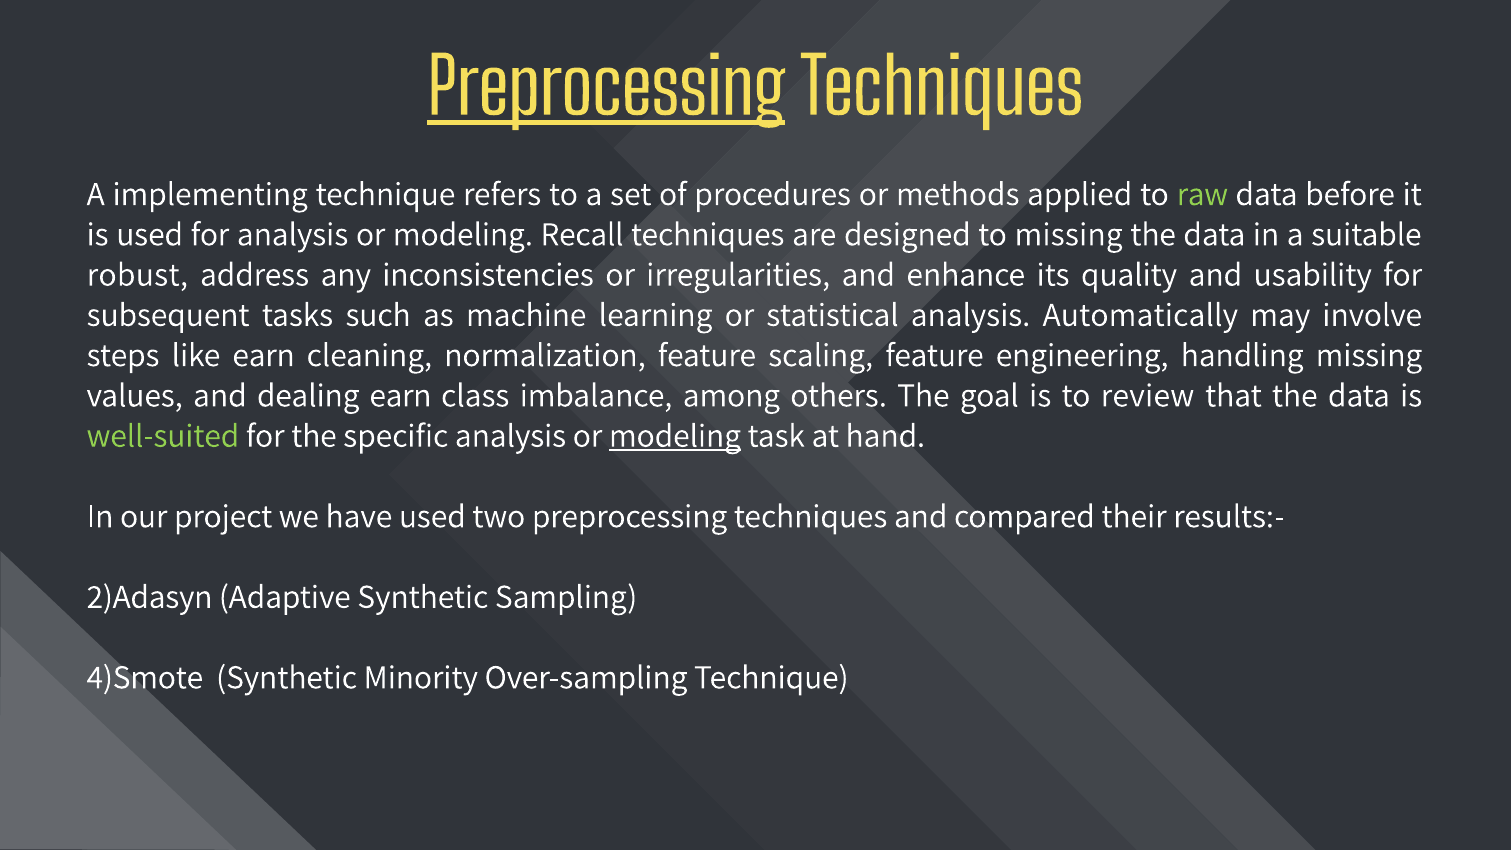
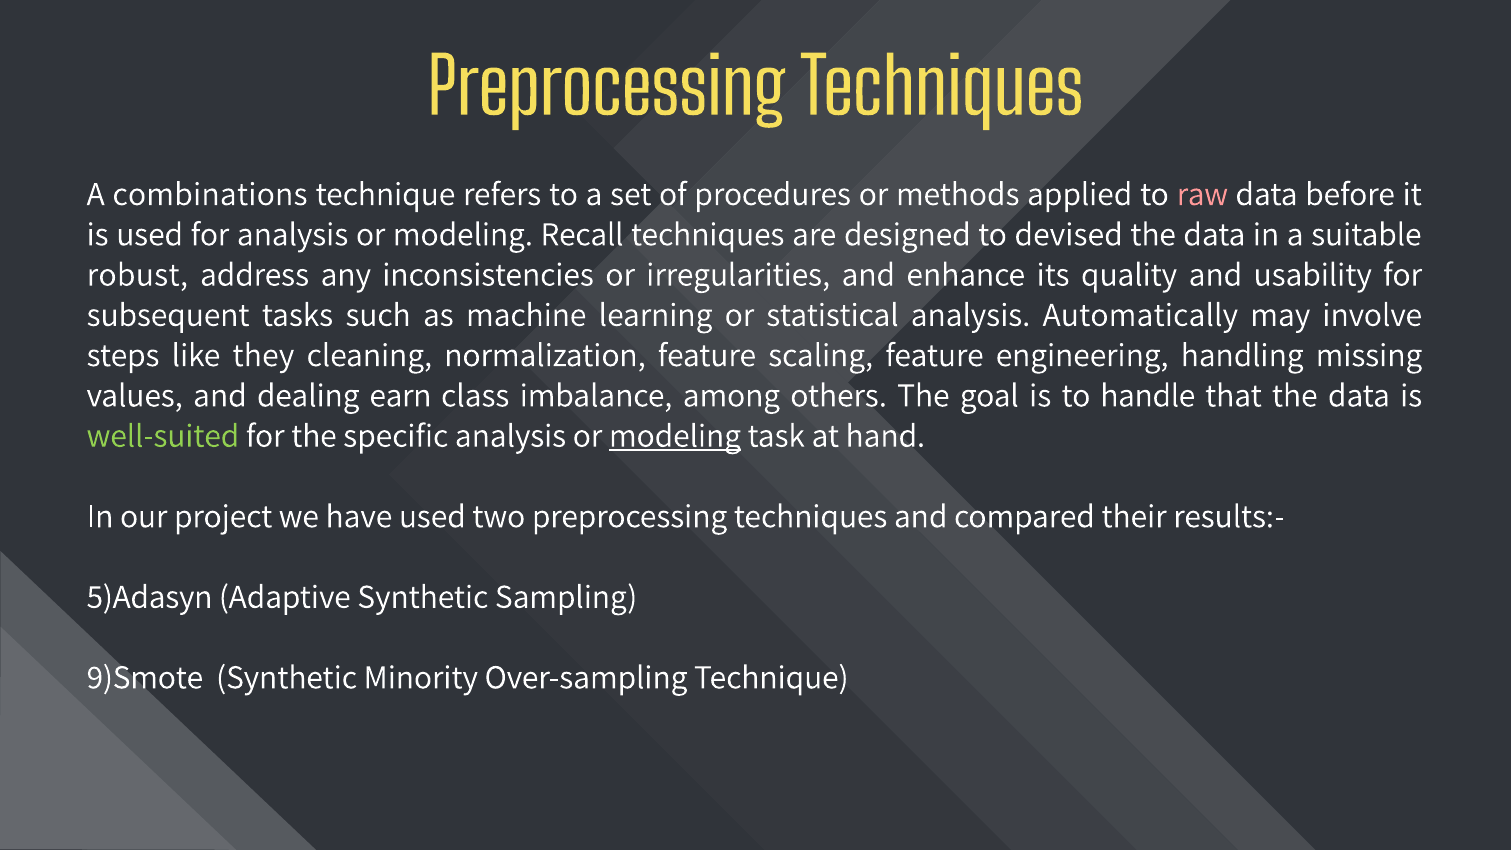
Preprocessing at (606, 89) underline: present -> none
implementing: implementing -> combinations
raw colour: light green -> pink
to missing: missing -> devised
like earn: earn -> they
review: review -> handle
2)Adasyn: 2)Adasyn -> 5)Adasyn
4)Smote: 4)Smote -> 9)Smote
